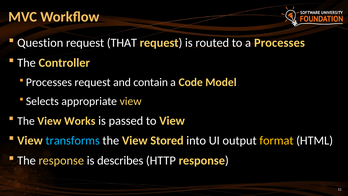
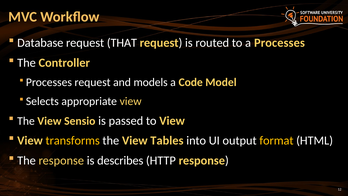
Question: Question -> Database
contain: contain -> models
Works: Works -> Sensio
transforms colour: light blue -> yellow
Stored: Stored -> Tables
